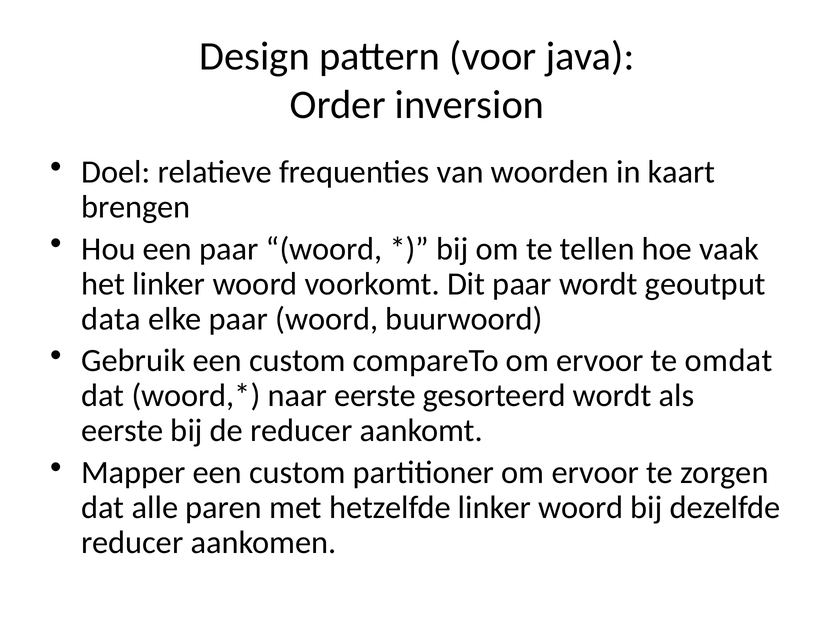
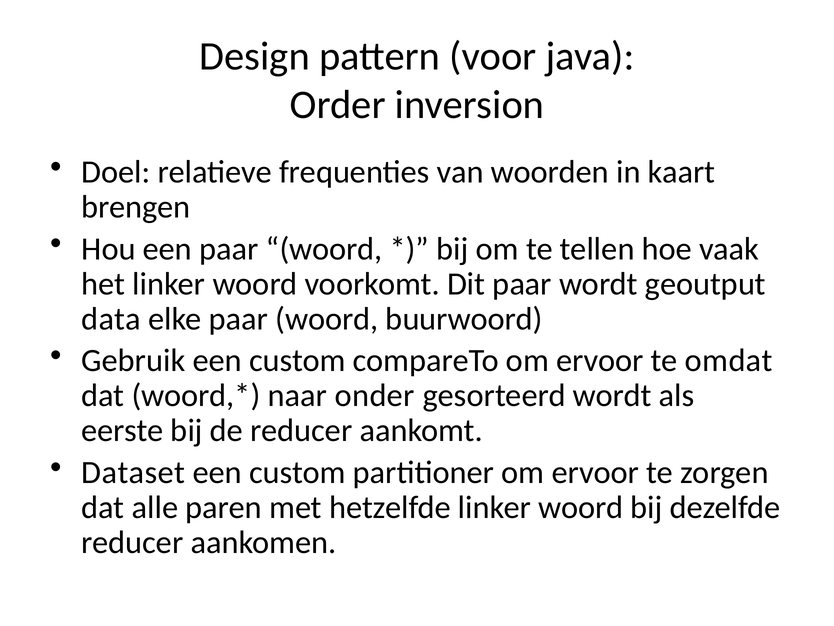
naar eerste: eerste -> onder
Mapper: Mapper -> Dataset
